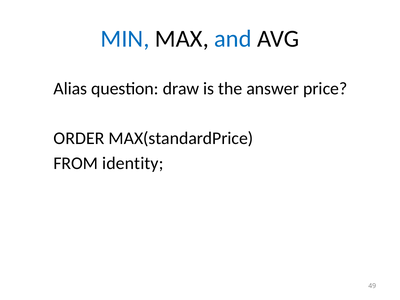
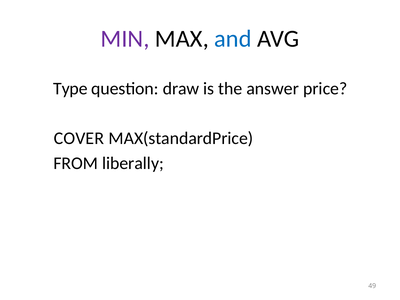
MIN colour: blue -> purple
Alias: Alias -> Type
ORDER: ORDER -> COVER
identity: identity -> liberally
